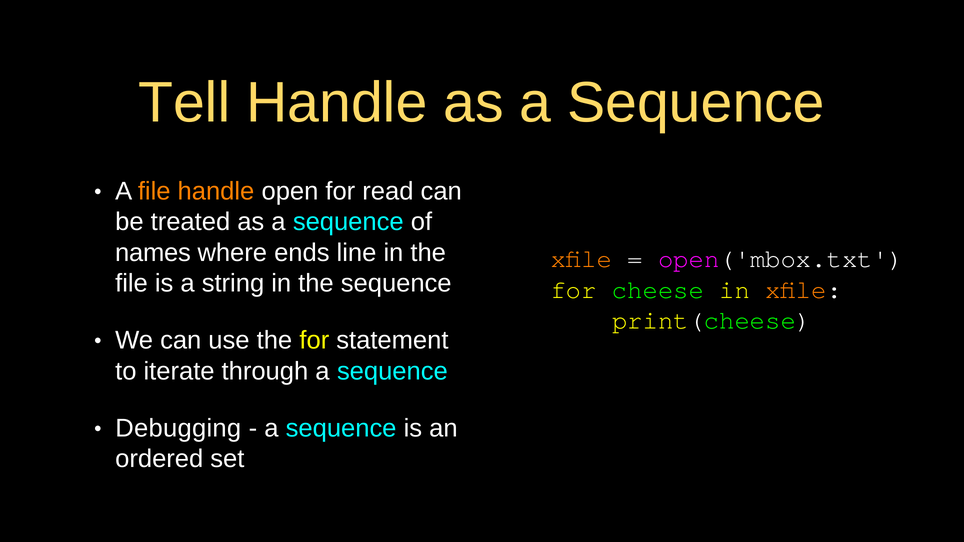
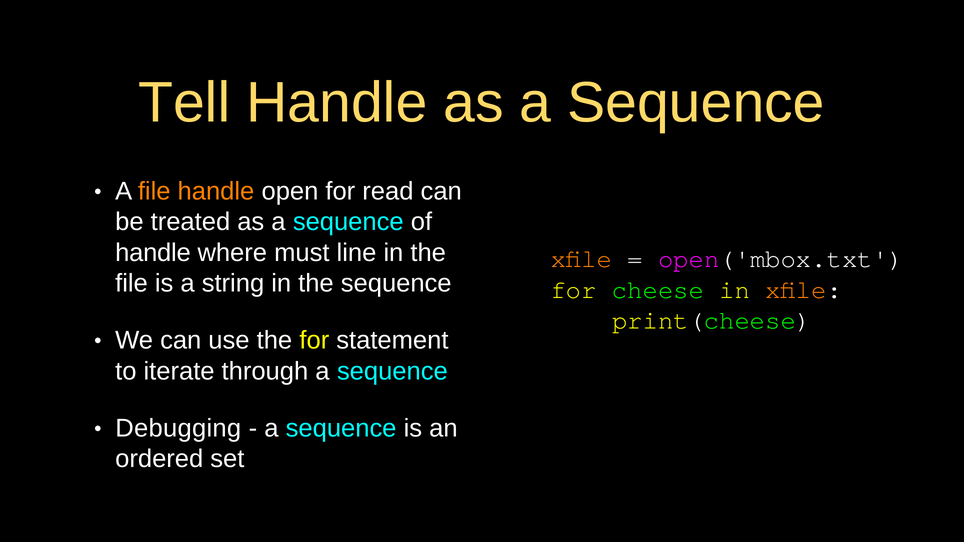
names at (153, 253): names -> handle
ends: ends -> must
